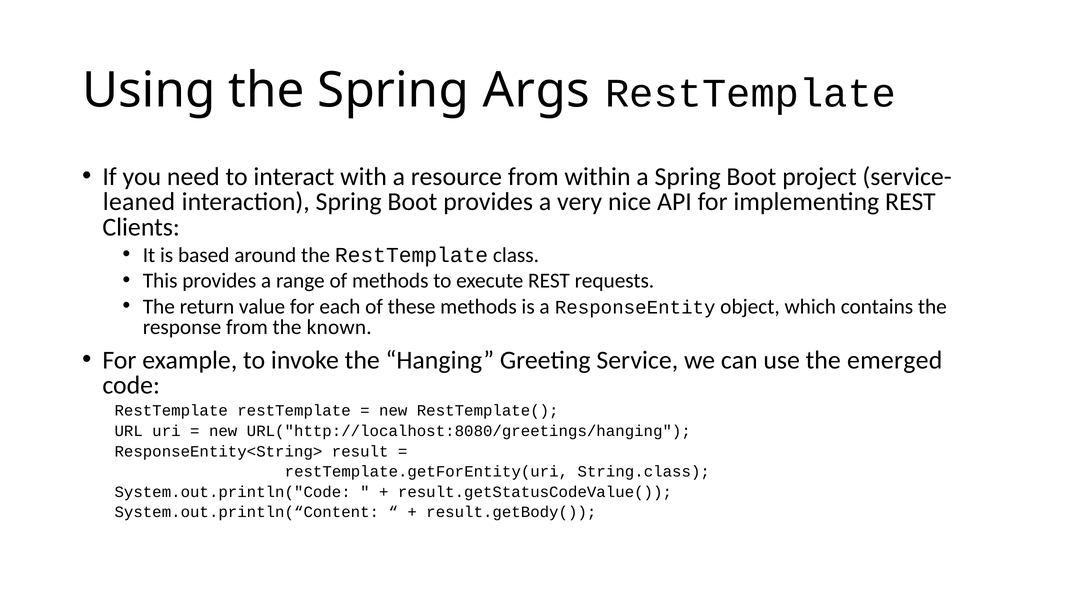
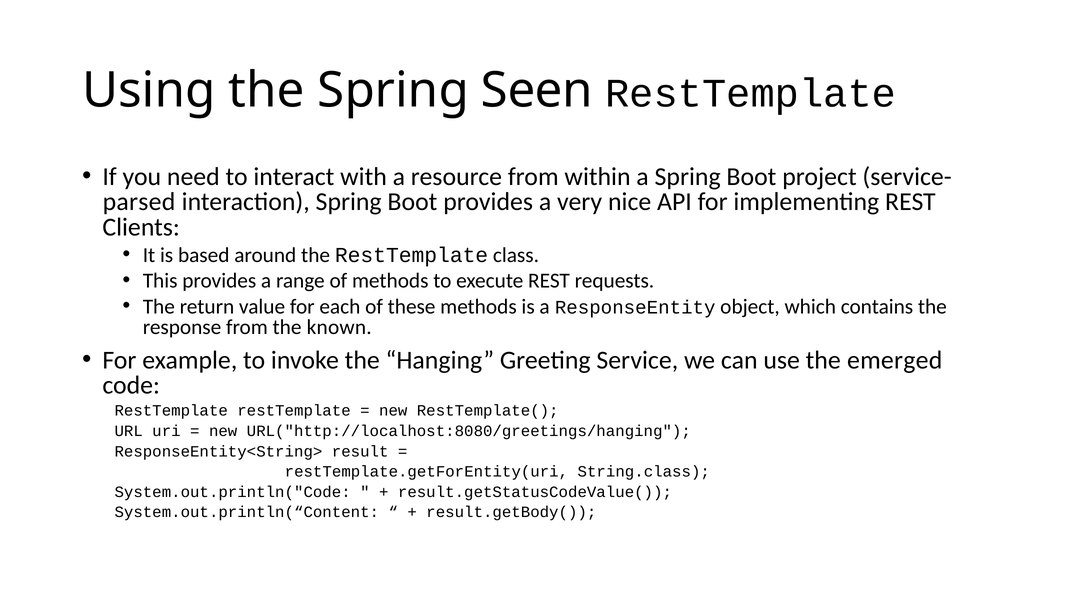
Args: Args -> Seen
leaned: leaned -> parsed
